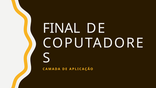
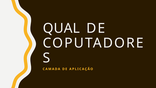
FINAL: FINAL -> QUAL
